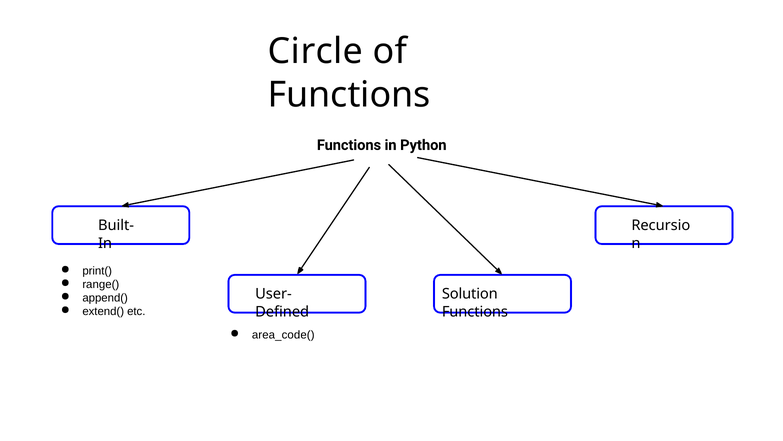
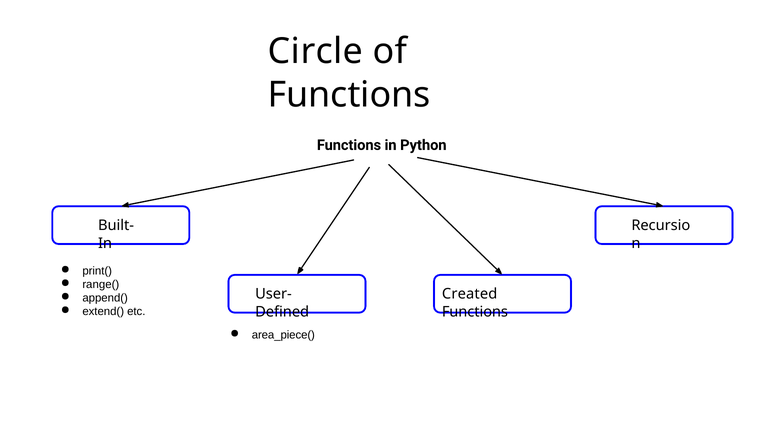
Solution: Solution -> Created
area_code(: area_code( -> area_piece(
